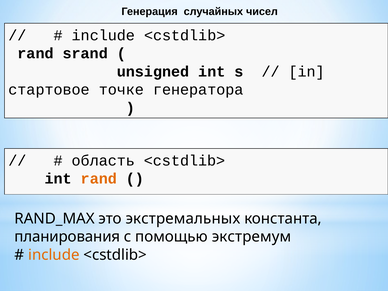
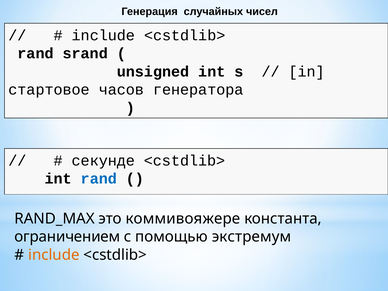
точке: точке -> часов
область: область -> секунде
rand at (99, 179) colour: orange -> blue
экстремальных: экстремальных -> коммивояжере
планирования: планирования -> ограничением
